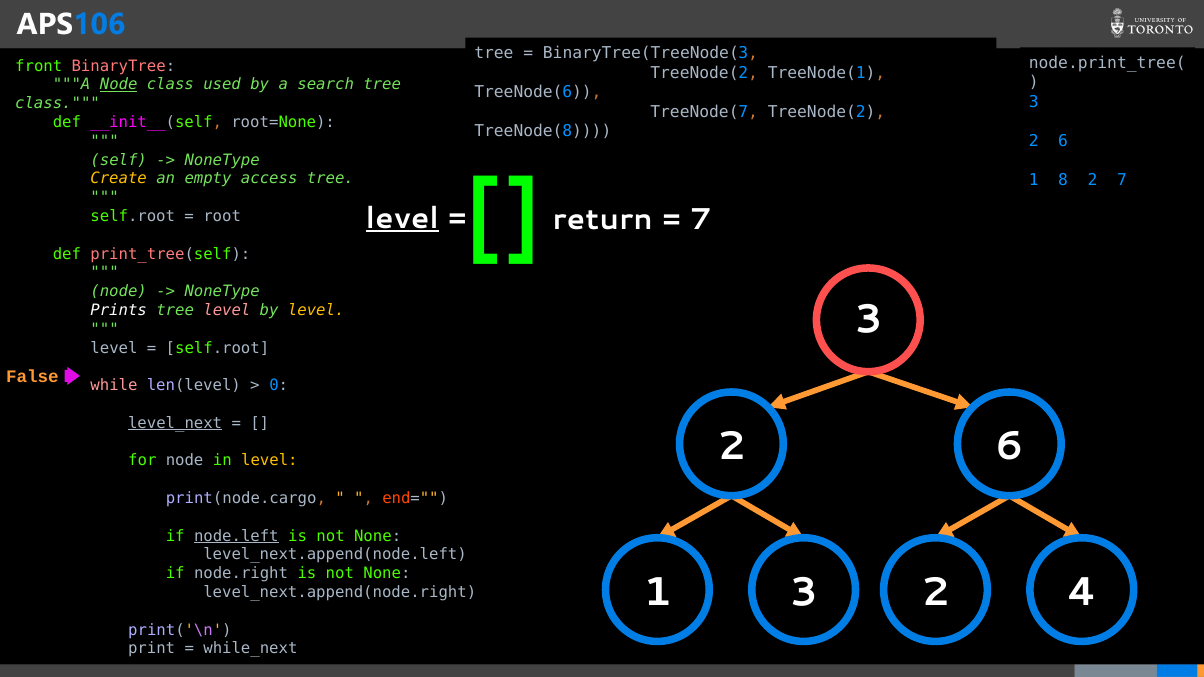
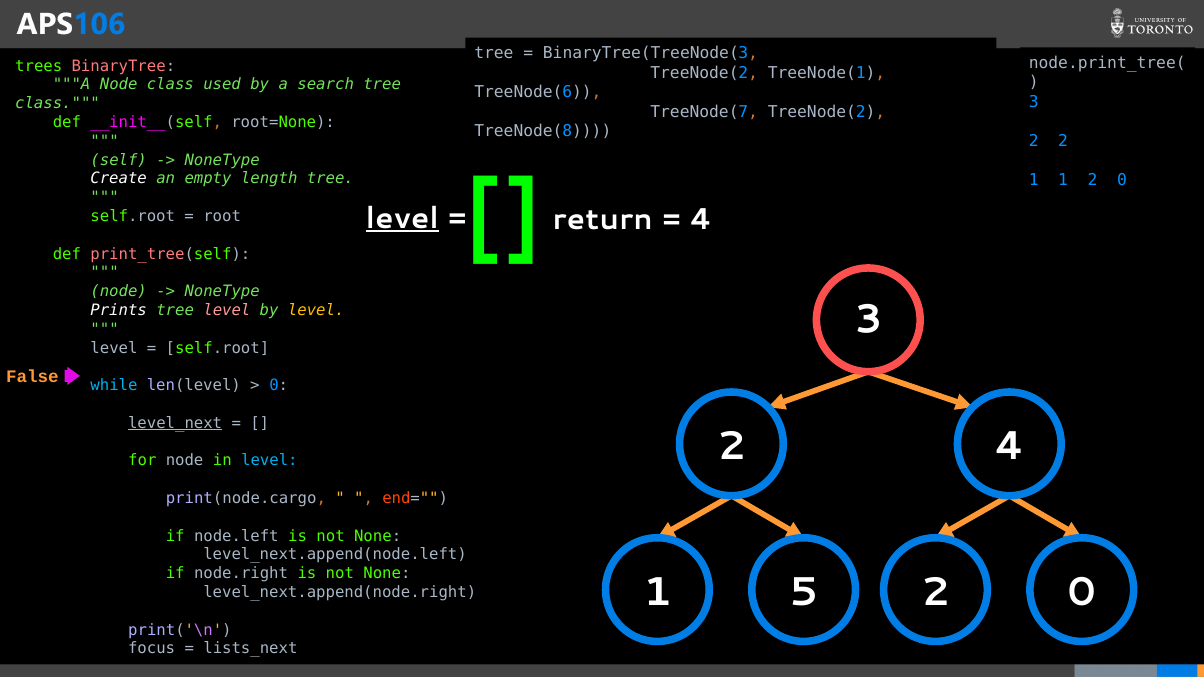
front: front -> trees
Node at (119, 85) underline: present -> none
6 at (1063, 141): 6 -> 2
Create colour: yellow -> white
access: access -> length
1 8: 8 -> 1
7 at (1122, 180): 7 -> 0
7 at (701, 219): 7 -> 4
while colour: pink -> light blue
6 at (1009, 447): 6 -> 4
level at (269, 461) colour: yellow -> light blue
node.left underline: present -> none
1 3: 3 -> 5
4 at (1082, 592): 4 -> 0
print: print -> focus
while_next: while_next -> lists_next
